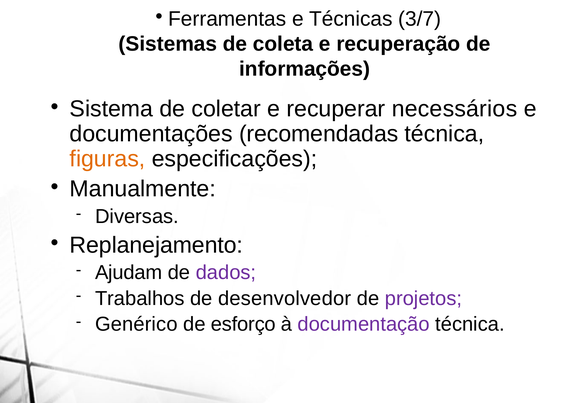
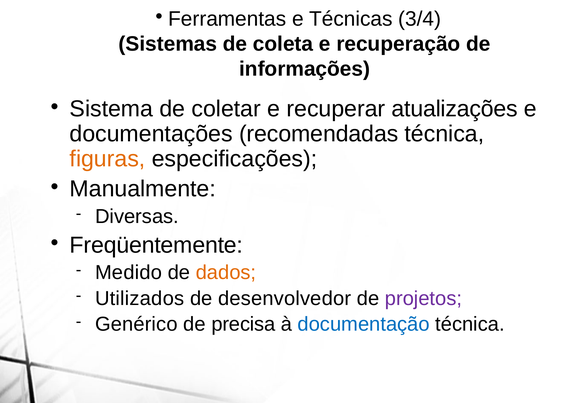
3/7: 3/7 -> 3/4
necessários: necessários -> atualizações
Replanejamento: Replanejamento -> Freqüentemente
Ajudam: Ajudam -> Medido
dados colour: purple -> orange
Trabalhos: Trabalhos -> Utilizados
esforço: esforço -> precisa
documentação colour: purple -> blue
